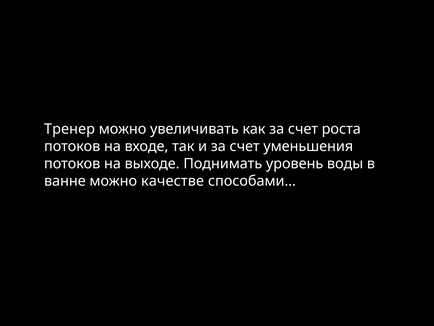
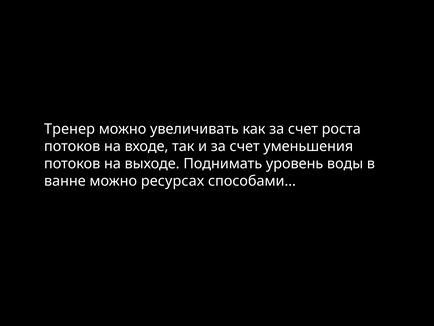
качестве: качестве -> ресурсах
